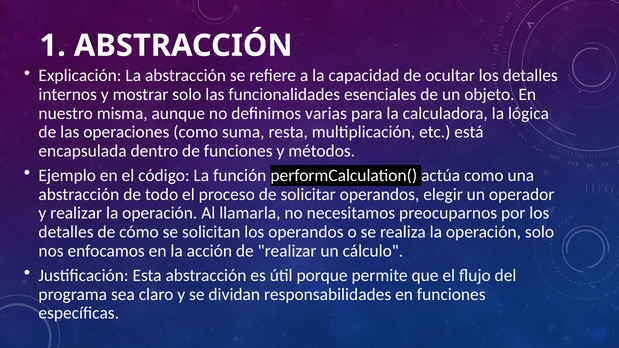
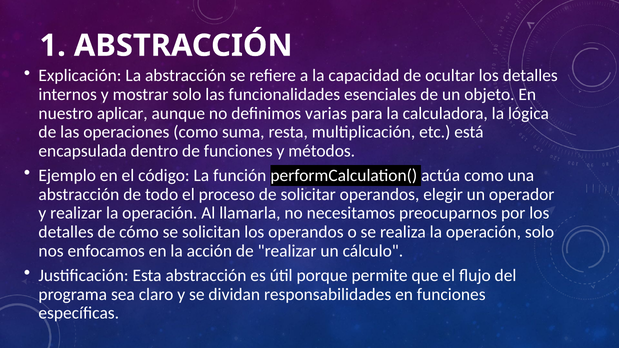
misma: misma -> aplicar
